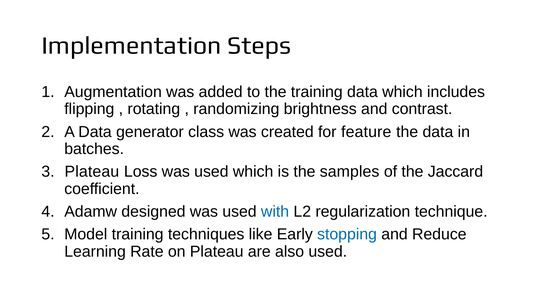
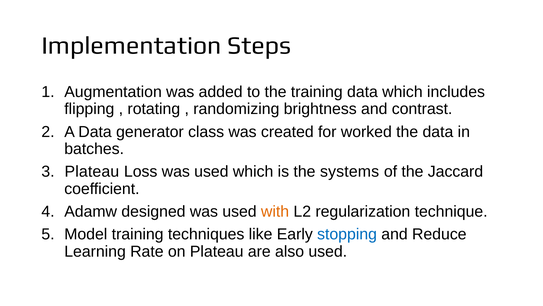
feature: feature -> worked
samples: samples -> systems
with colour: blue -> orange
